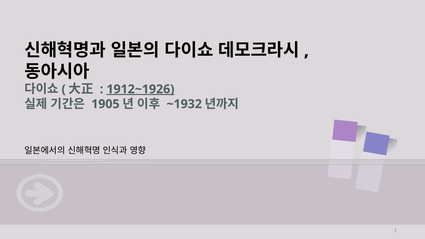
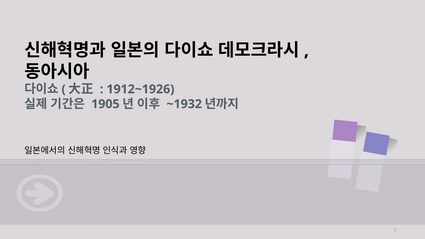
1912~1926 underline: present -> none
